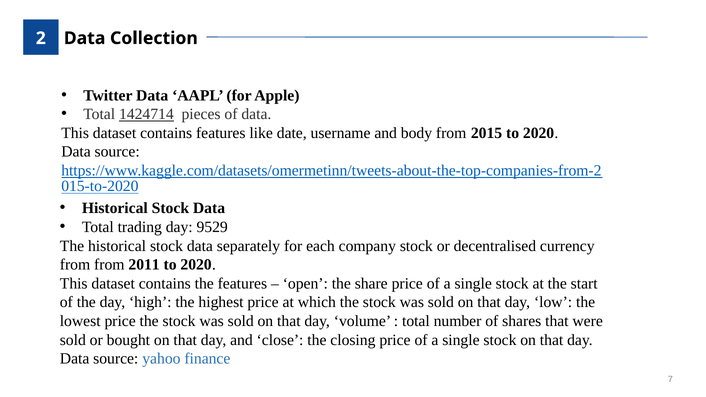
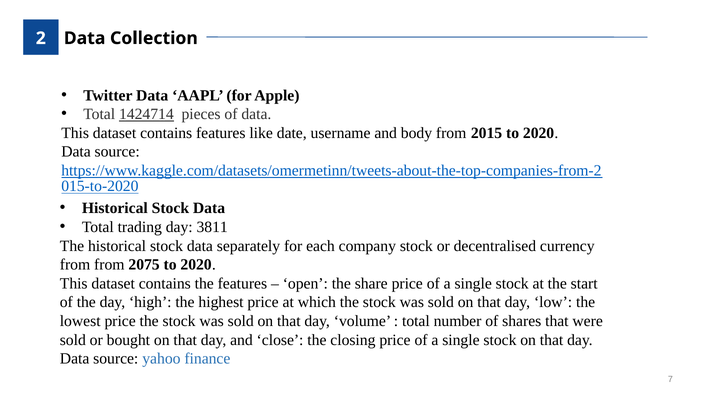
9529: 9529 -> 3811
2011: 2011 -> 2075
